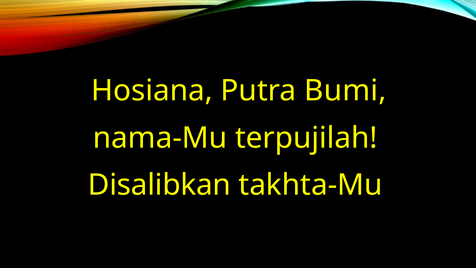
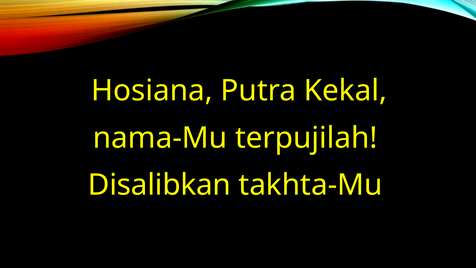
Bumi: Bumi -> Kekal
